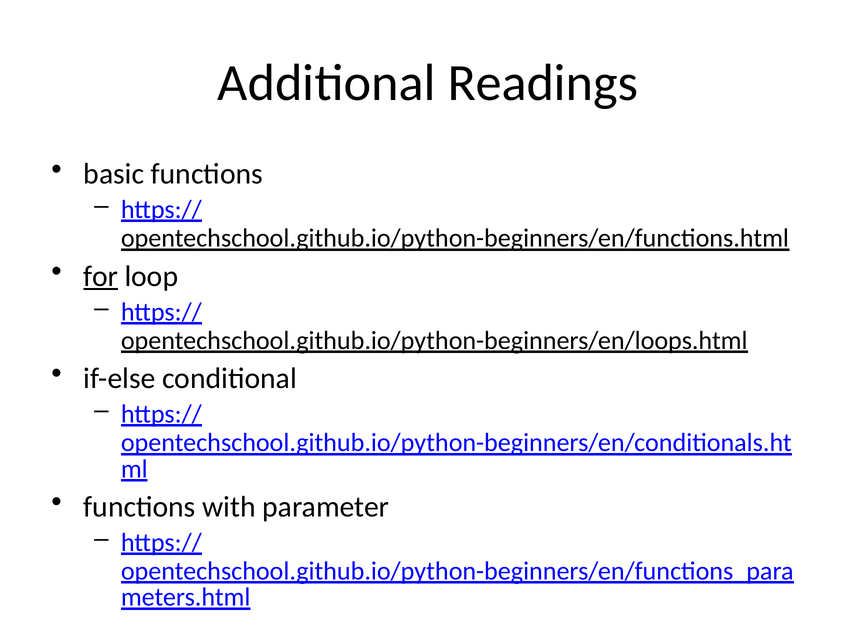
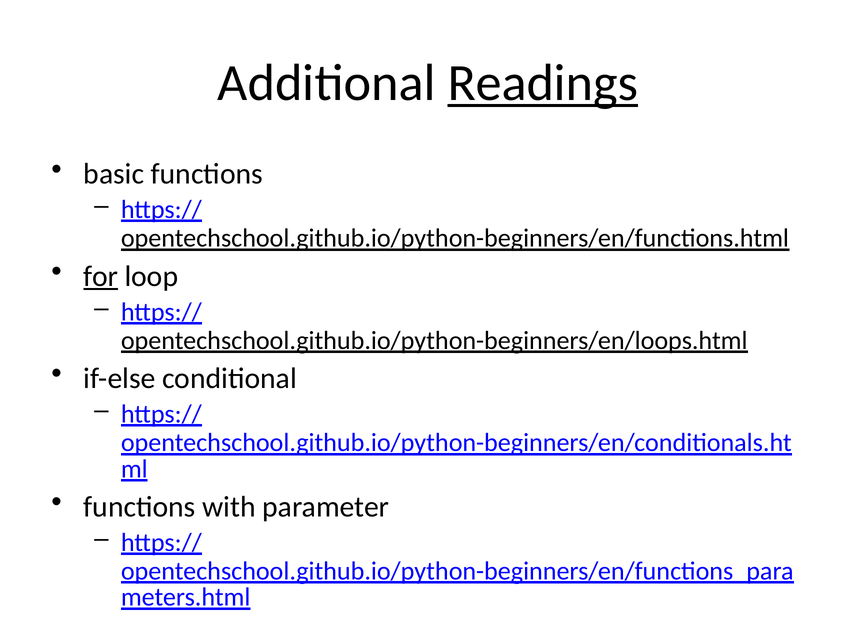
Readings underline: none -> present
